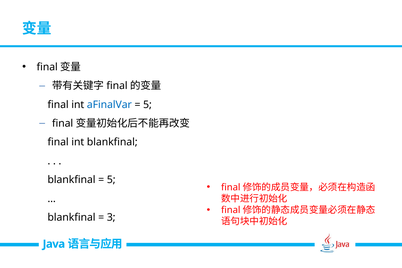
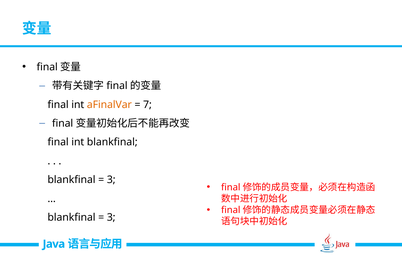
aFinalVar colour: blue -> orange
5 at (147, 105): 5 -> 7
5 at (111, 180): 5 -> 3
